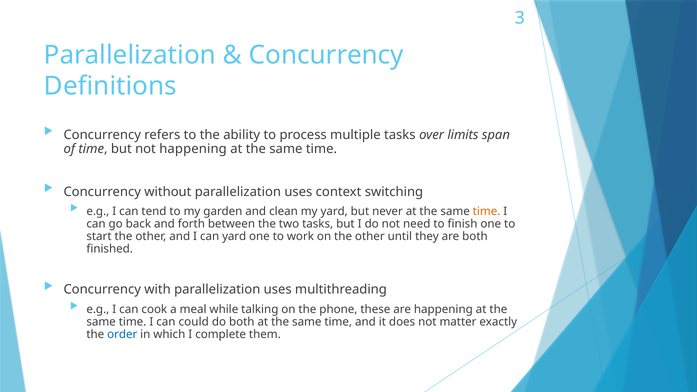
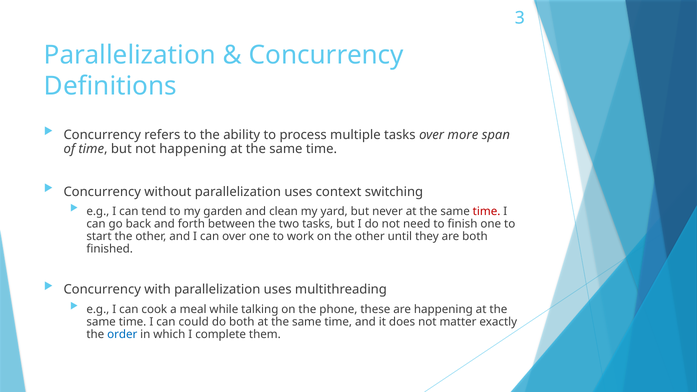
limits: limits -> more
time at (487, 212) colour: orange -> red
can yard: yard -> over
